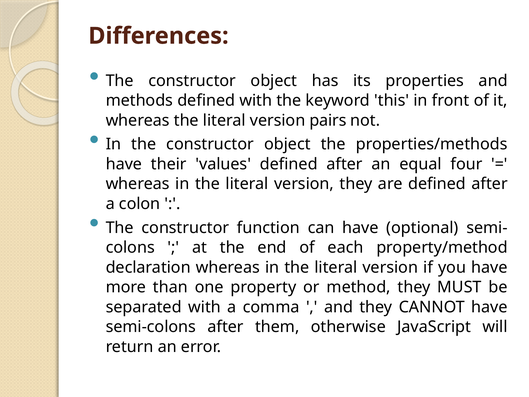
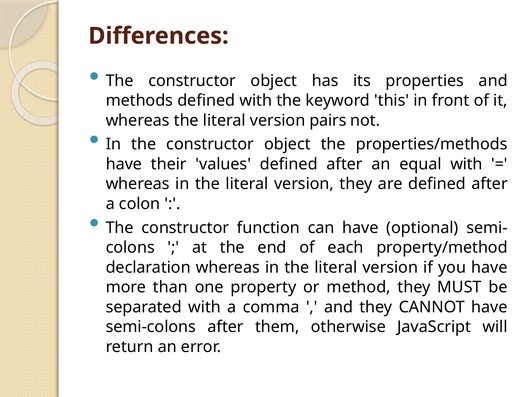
equal four: four -> with
